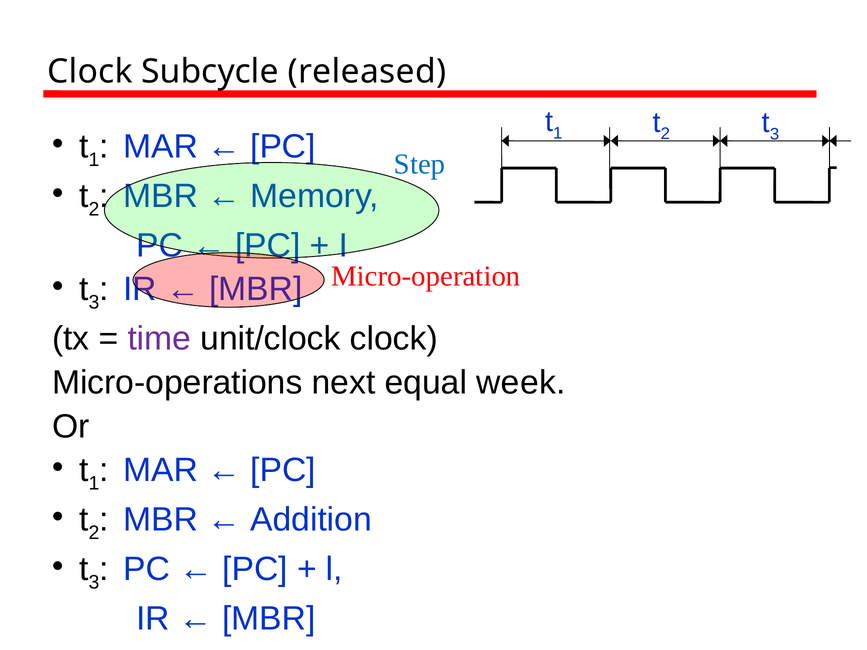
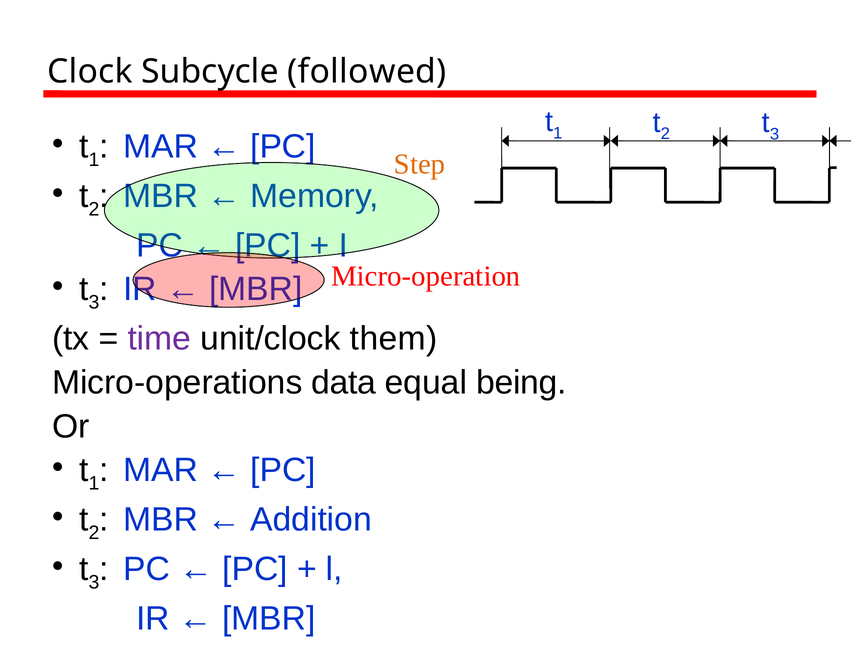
released: released -> followed
Step colour: blue -> orange
unit/clock clock: clock -> them
next: next -> data
week: week -> being
